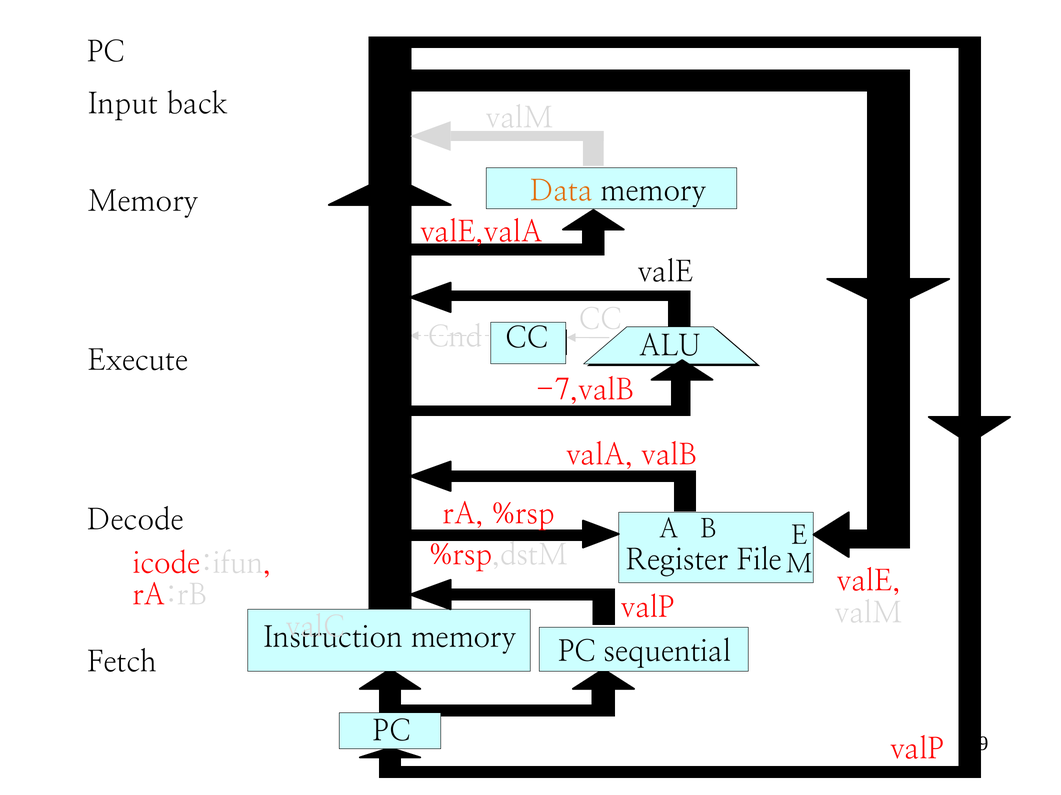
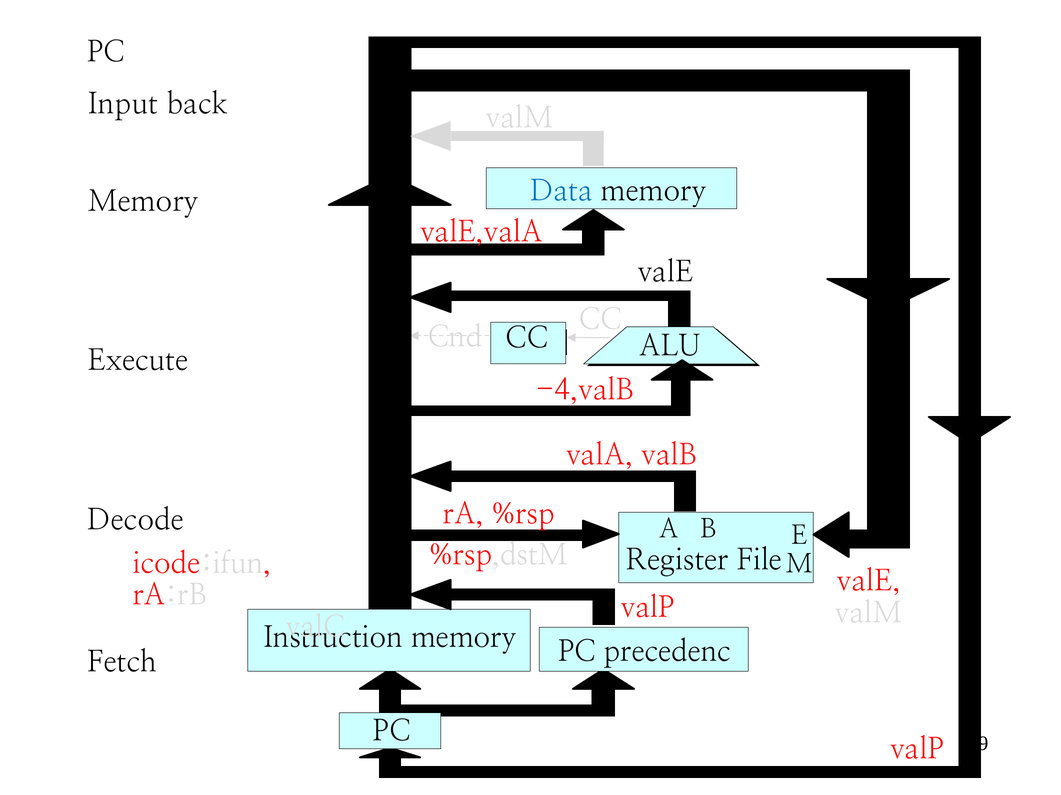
Data colour: orange -> blue
-7,valB: -7,valB -> -4,valB
sequential: sequential -> precedenc
